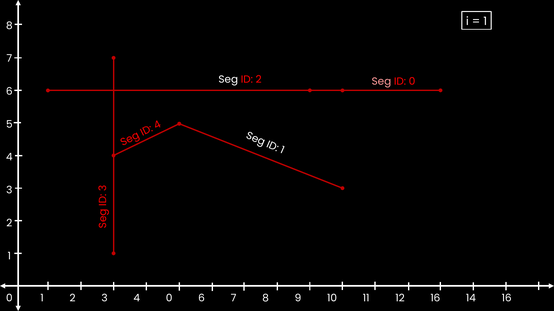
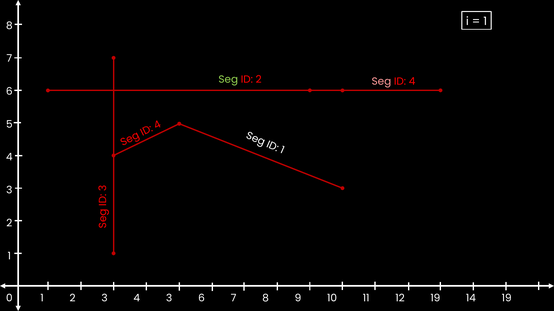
Seg at (228, 80) colour: white -> light green
ID 0: 0 -> 4
4 0: 0 -> 3
12 16: 16 -> 19
14 16: 16 -> 19
